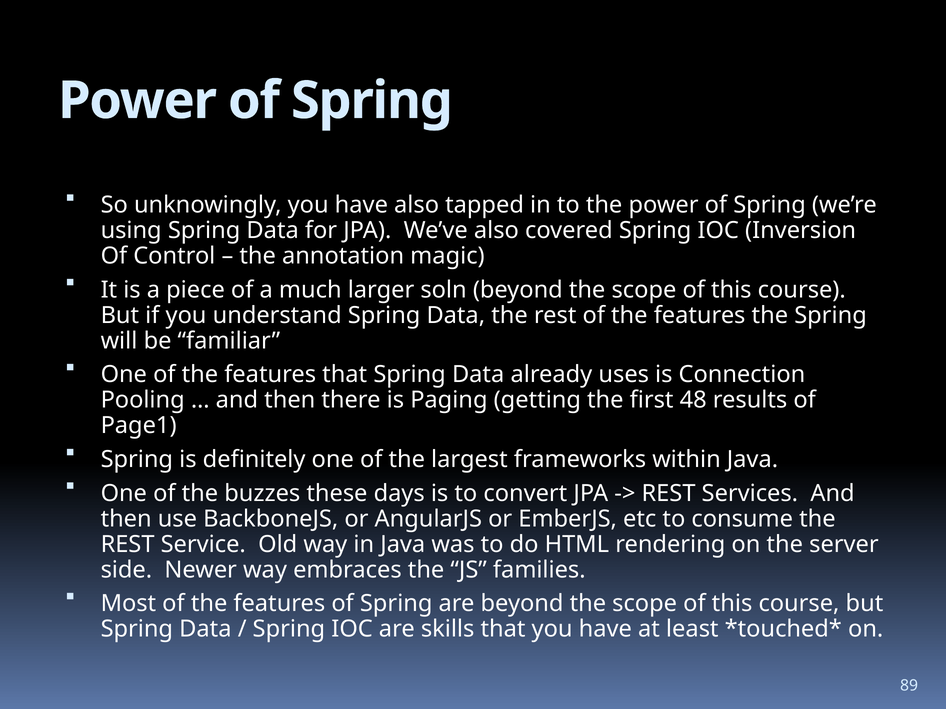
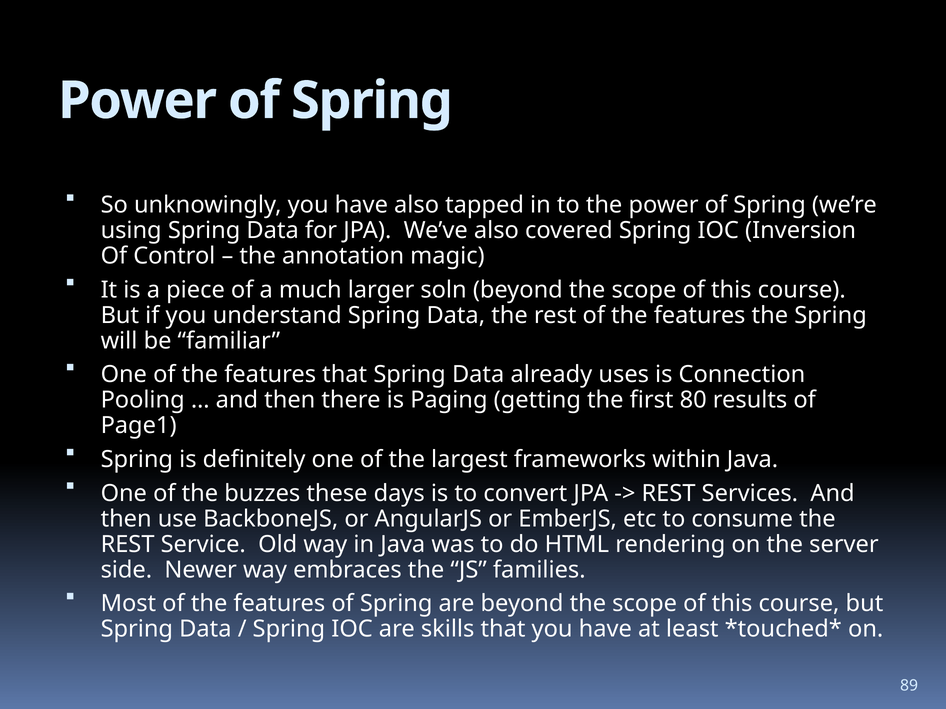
48: 48 -> 80
